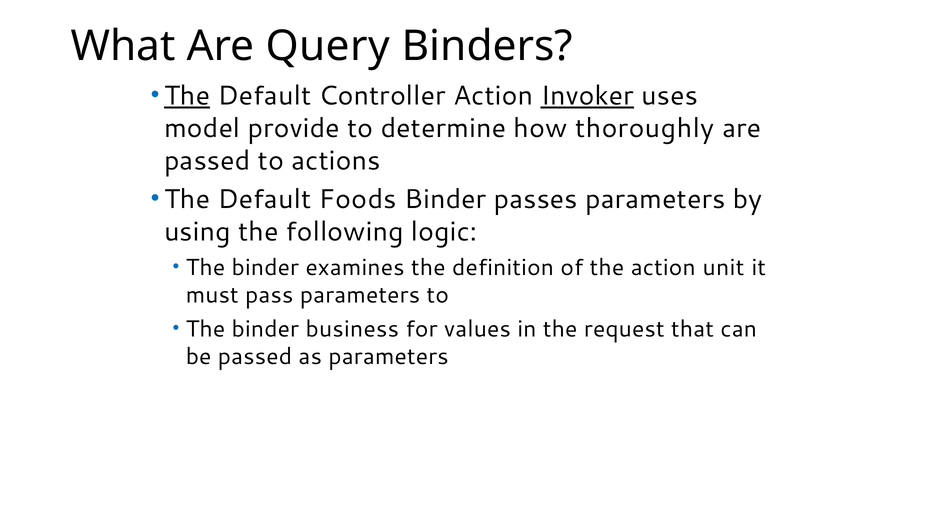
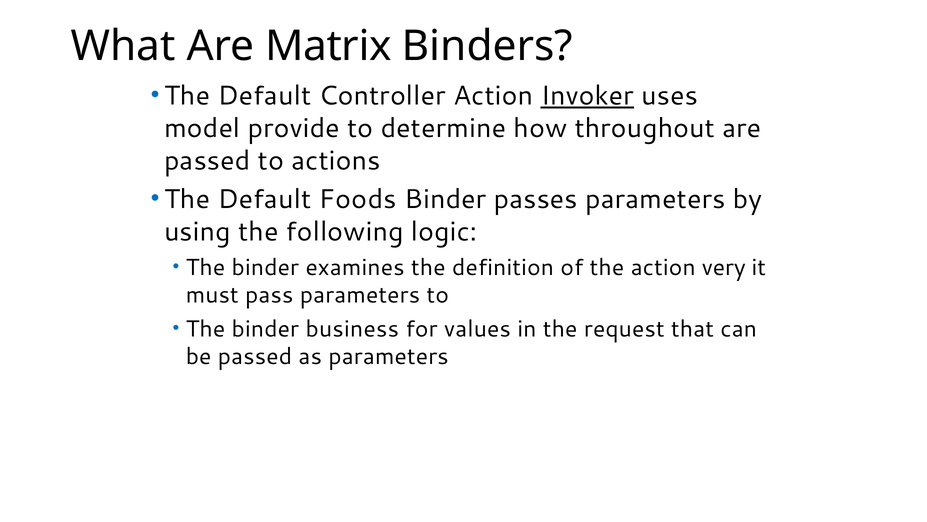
Query: Query -> Matrix
The at (187, 96) underline: present -> none
thoroughly: thoroughly -> throughout
unit: unit -> very
